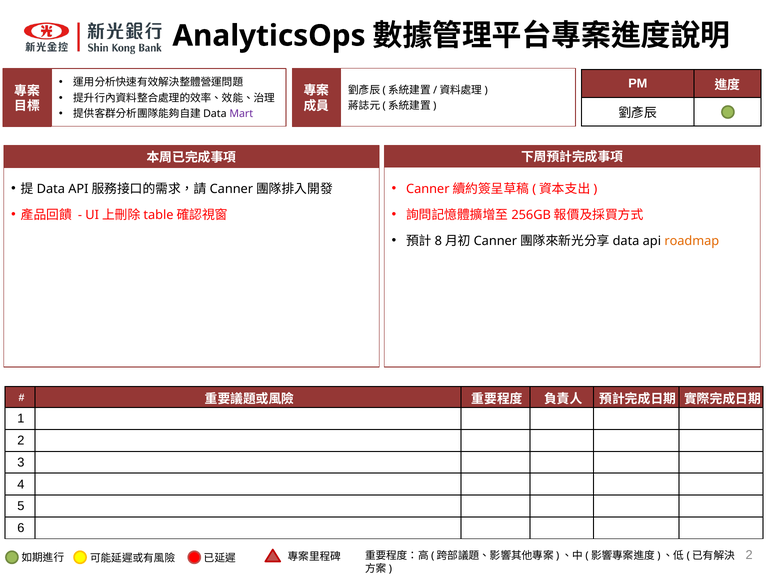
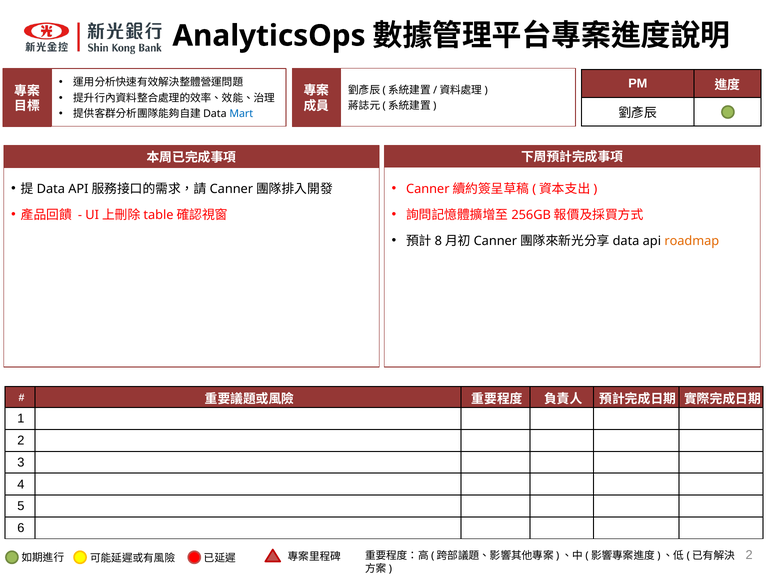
Mart colour: purple -> blue
